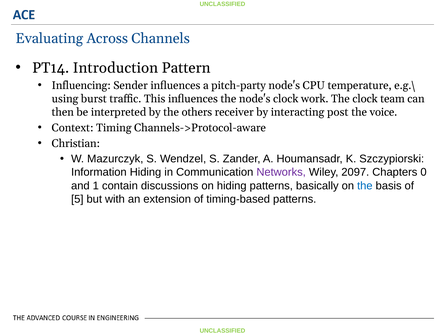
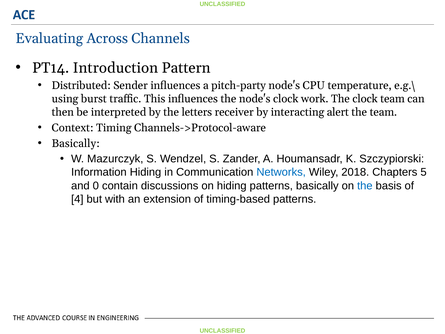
Influencing: Influencing -> Distributed
others: others -> letters
post: post -> alert
the voice: voice -> team
Christian at (76, 143): Christian -> Basically
Networks colour: purple -> blue
2097: 2097 -> 2018
0: 0 -> 5
1: 1 -> 0
5: 5 -> 4
